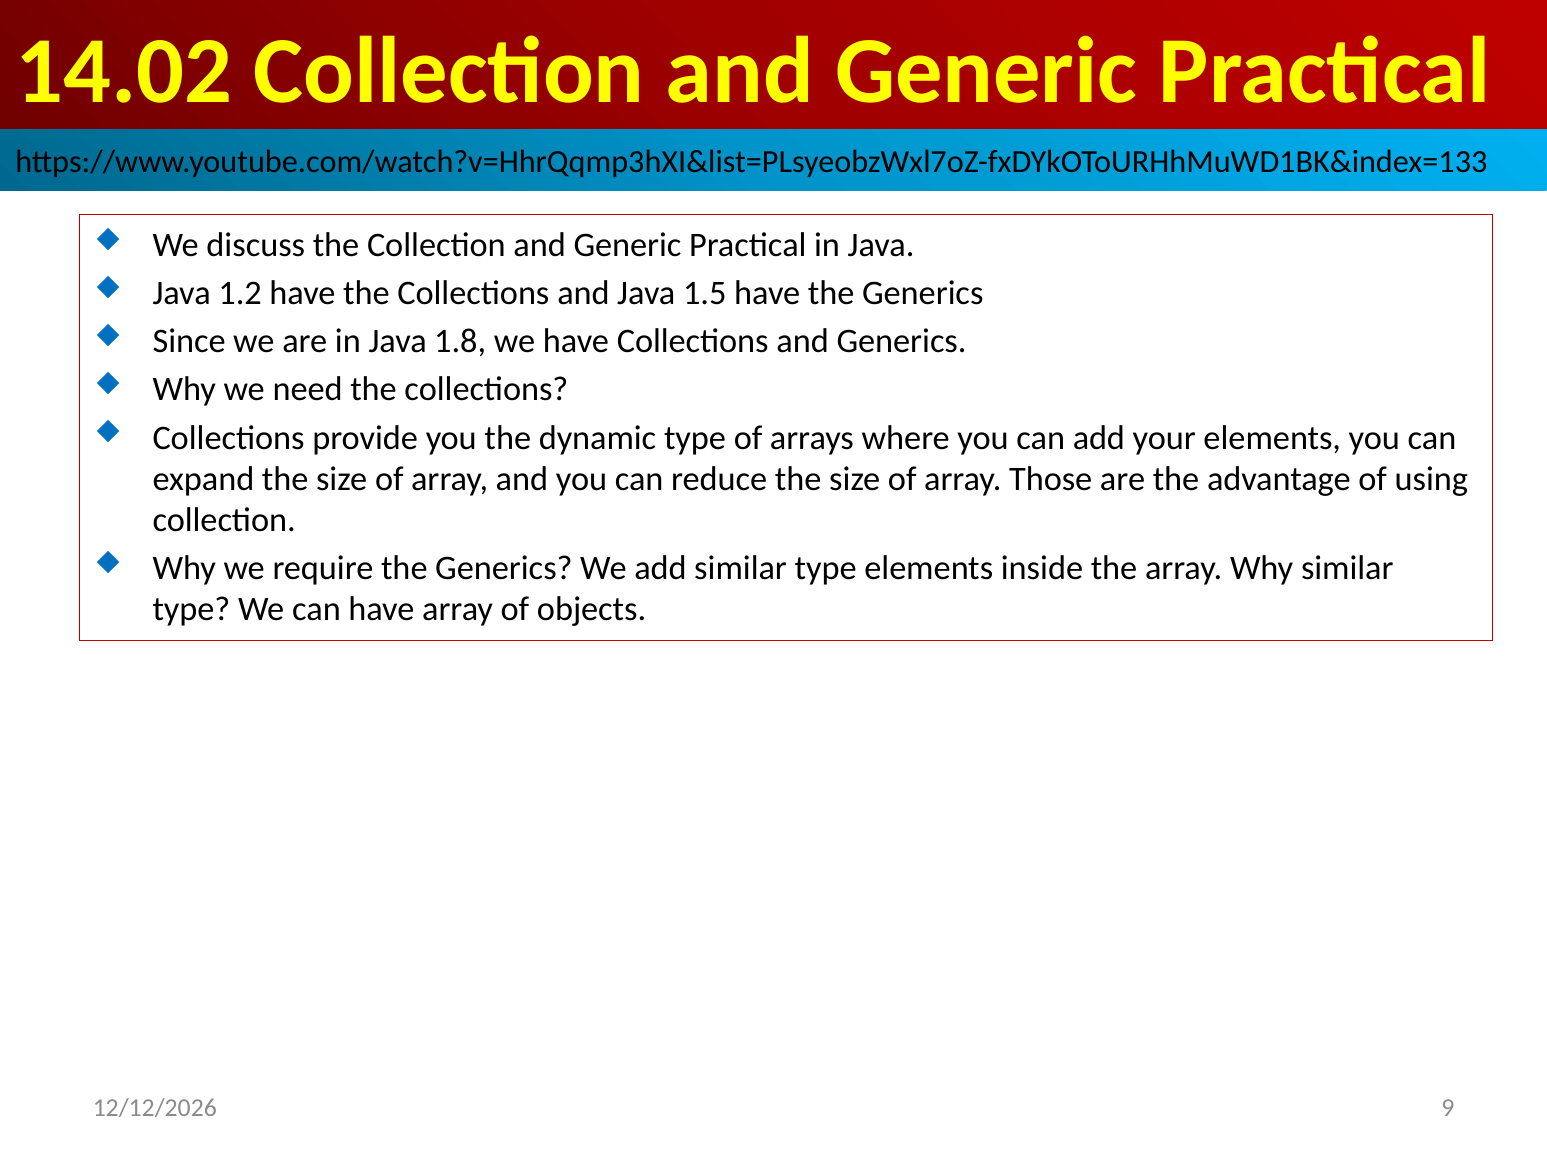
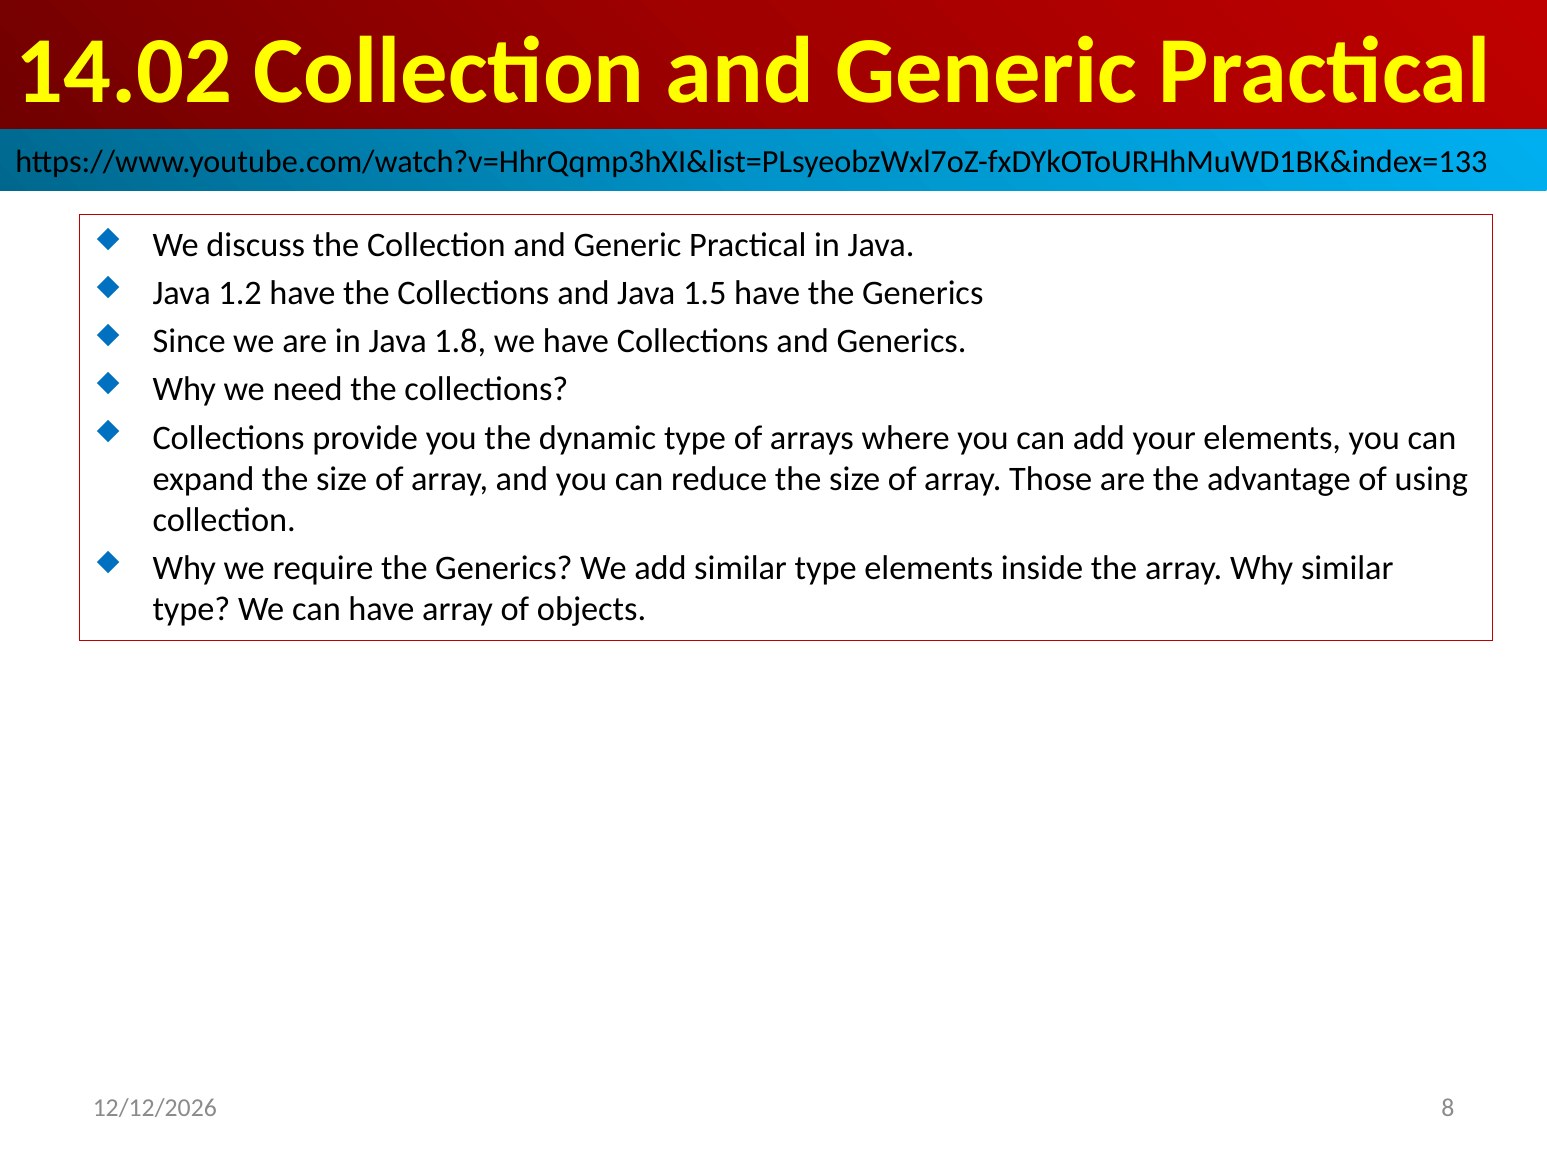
9: 9 -> 8
